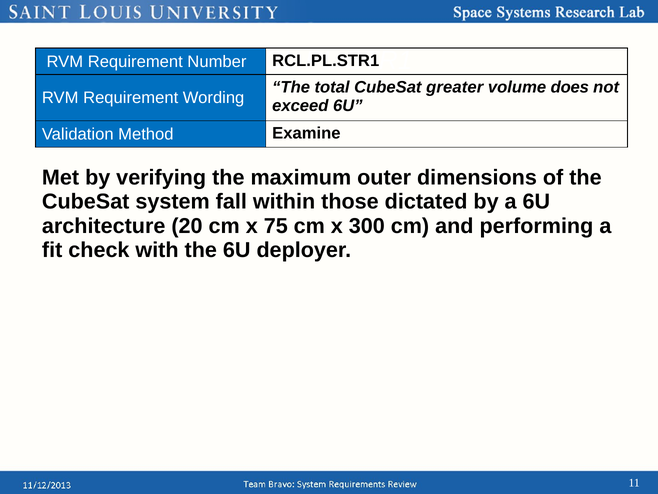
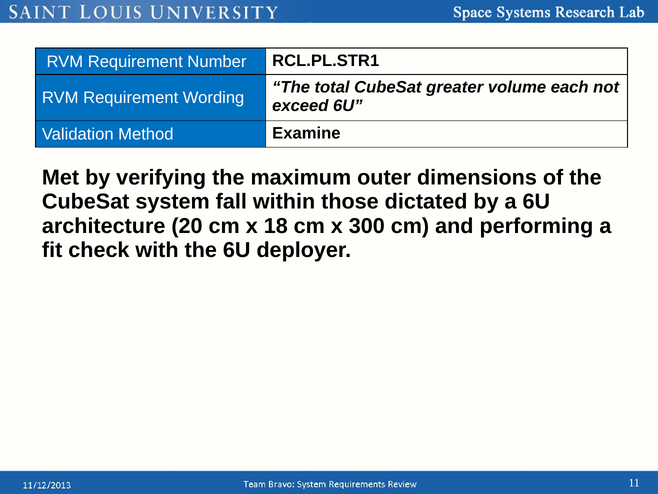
does: does -> each
75: 75 -> 18
